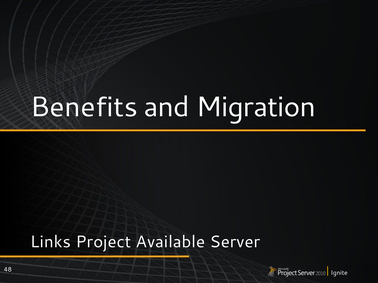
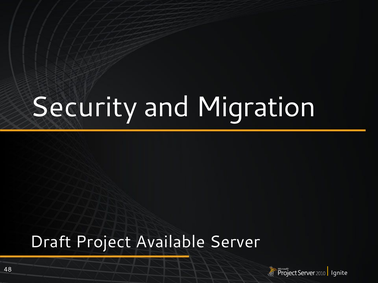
Benefits: Benefits -> Security
Links: Links -> Draft
